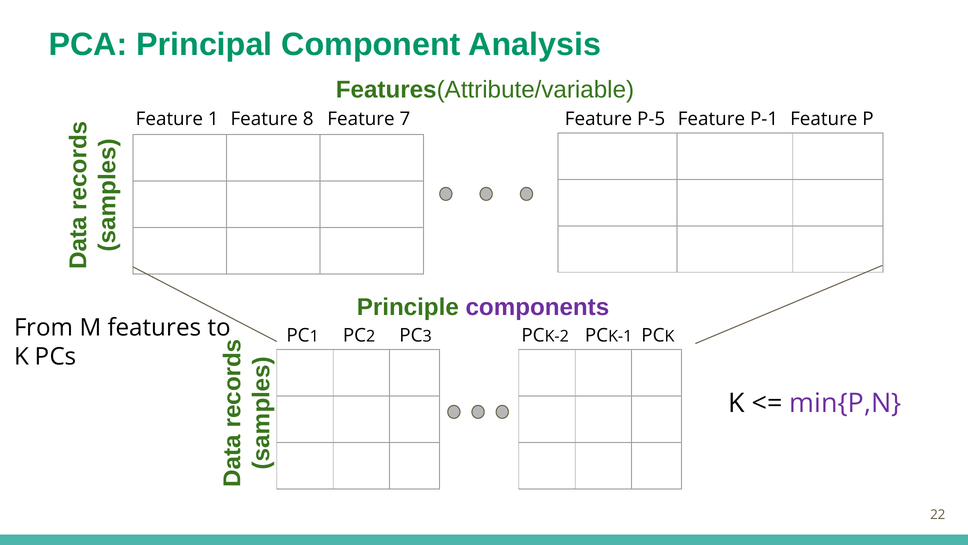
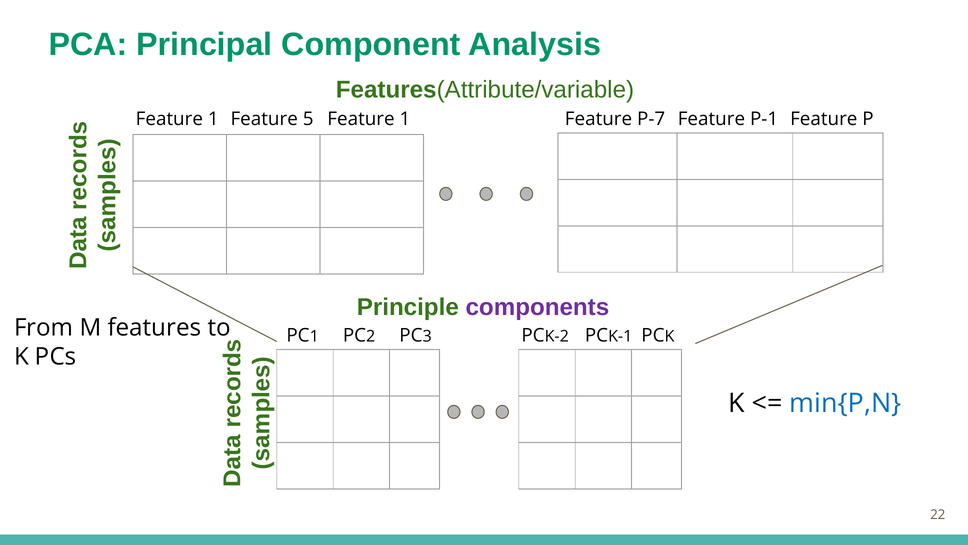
8: 8 -> 5
7 at (405, 119): 7 -> 1
P-5: P-5 -> P-7
min{P,N colour: purple -> blue
